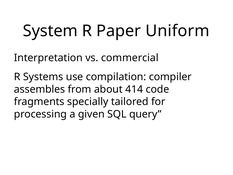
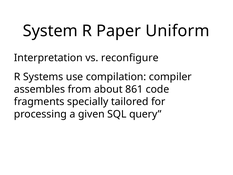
commercial: commercial -> reconfigure
414: 414 -> 861
